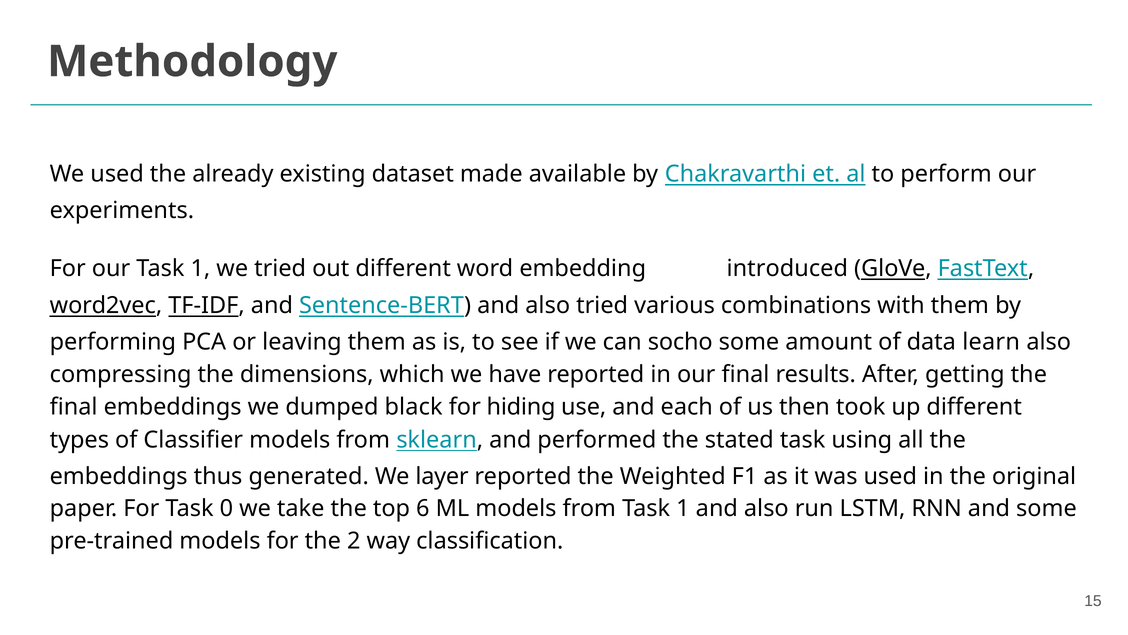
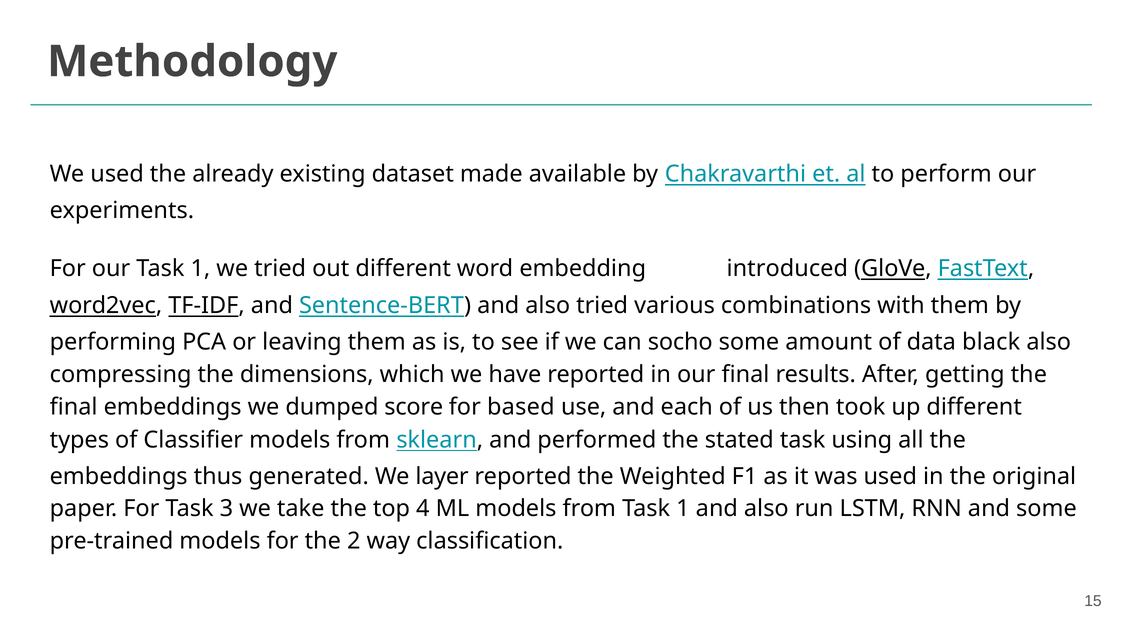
learn: learn -> black
black: black -> score
hiding: hiding -> based
0: 0 -> 3
6: 6 -> 4
